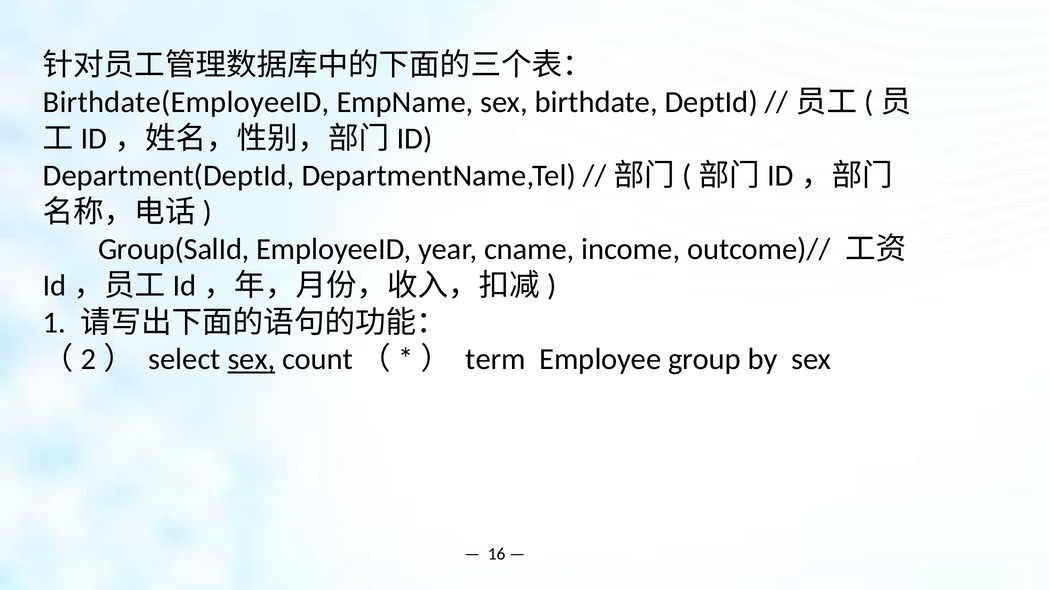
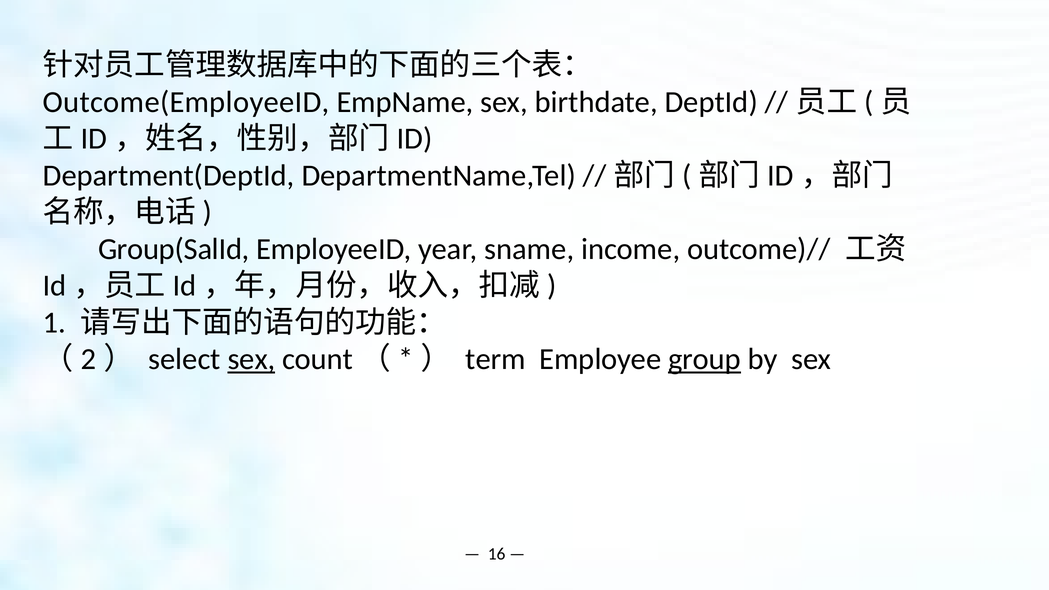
Birthdate(EmployeeID: Birthdate(EmployeeID -> Outcome(EmployeeID
cname: cname -> sname
group underline: none -> present
